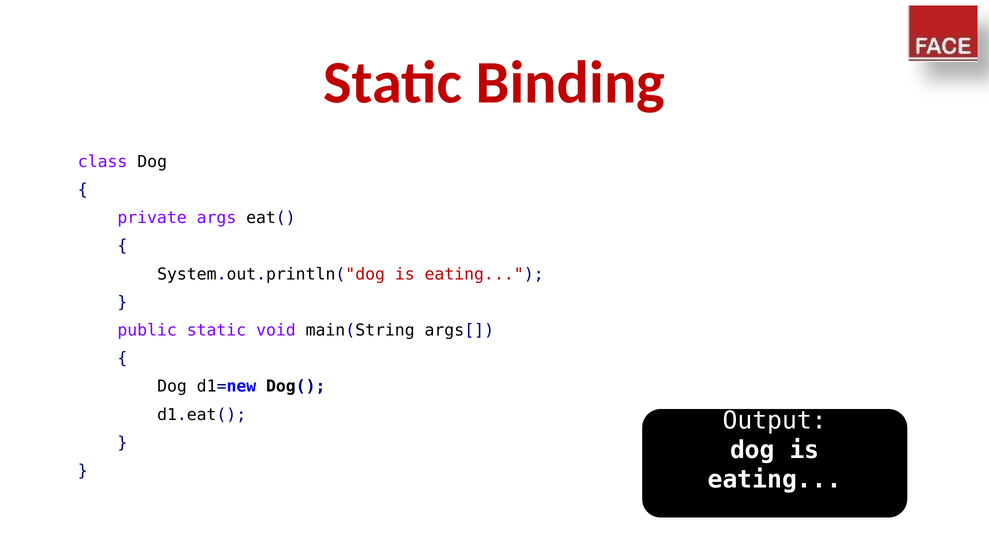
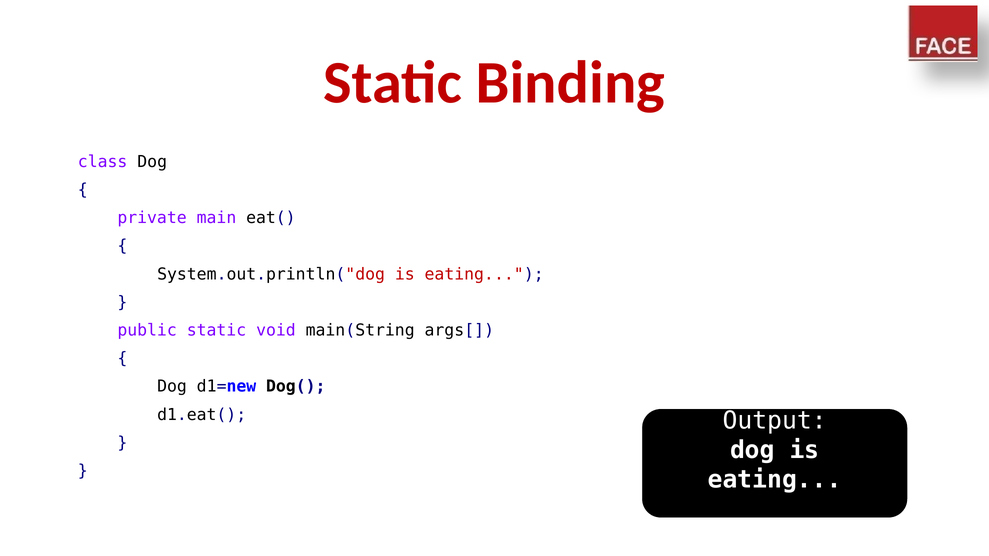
args: args -> main
